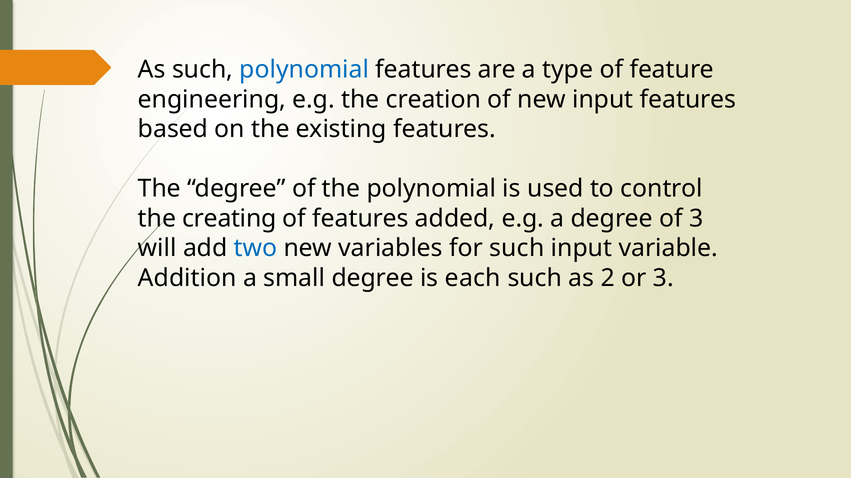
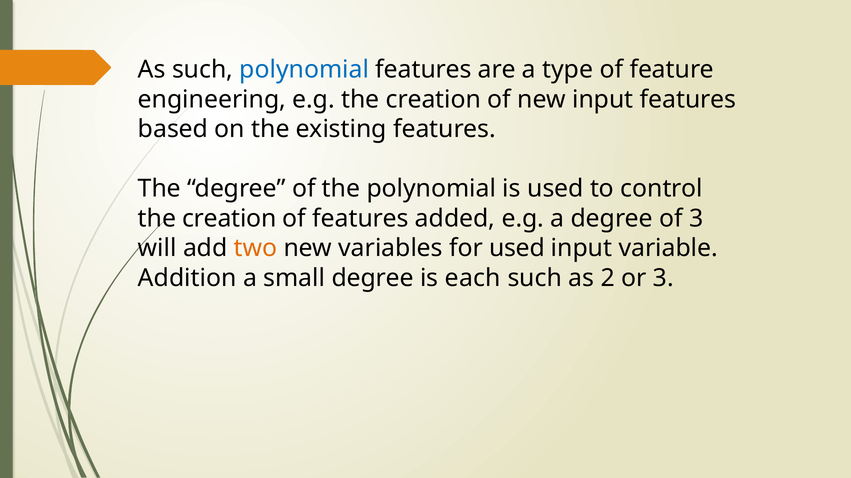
creating at (229, 219): creating -> creation
two colour: blue -> orange
for such: such -> used
